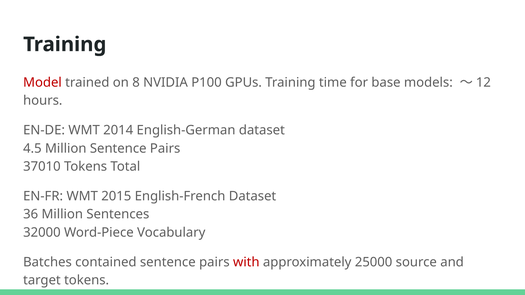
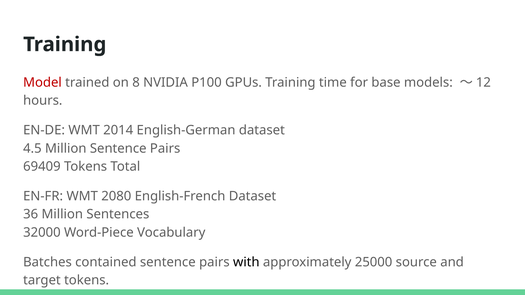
37010: 37010 -> 69409
2015: 2015 -> 2080
with colour: red -> black
